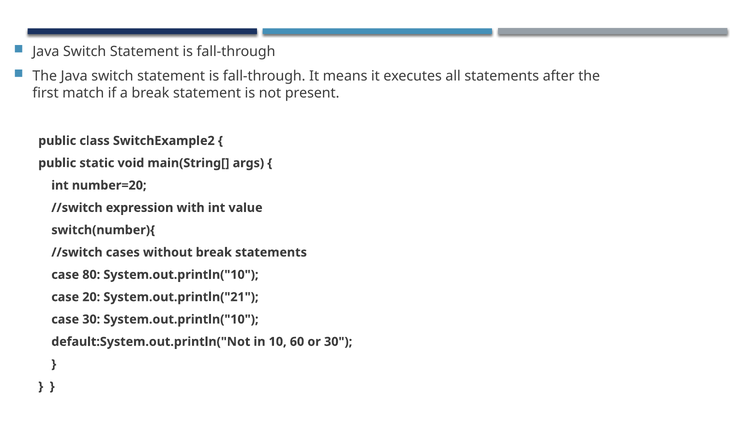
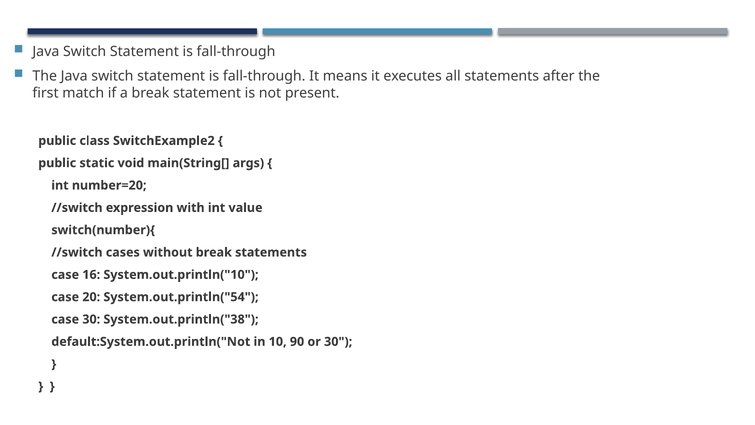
80: 80 -> 16
System.out.println("21: System.out.println("21 -> System.out.println("54
30 System.out.println("10: System.out.println("10 -> System.out.println("38
60: 60 -> 90
